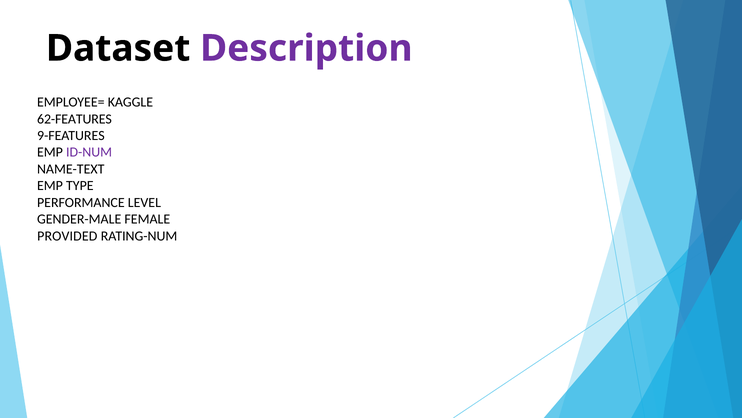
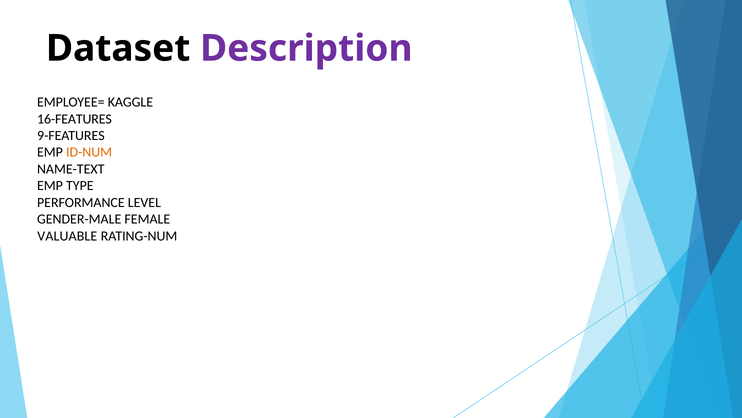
62-FEATURES: 62-FEATURES -> 16-FEATURES
ID-NUM colour: purple -> orange
PROVIDED: PROVIDED -> VALUABLE
